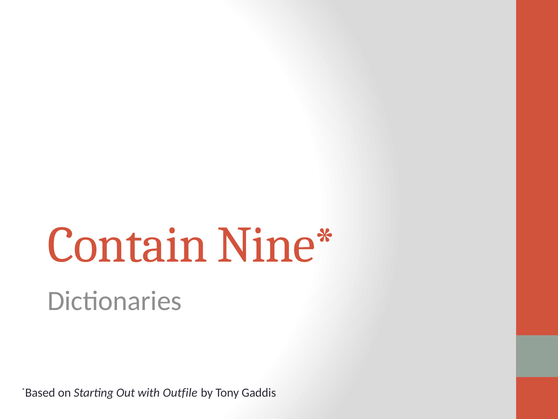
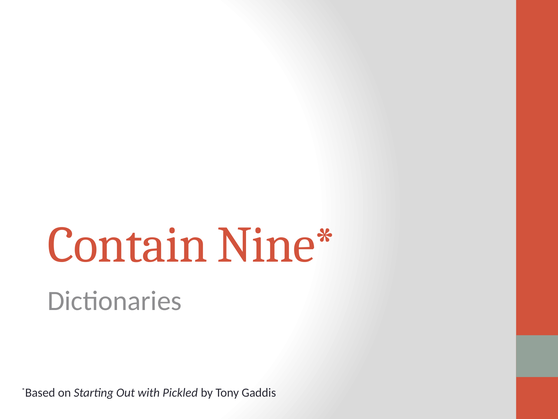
Outfile: Outfile -> Pickled
